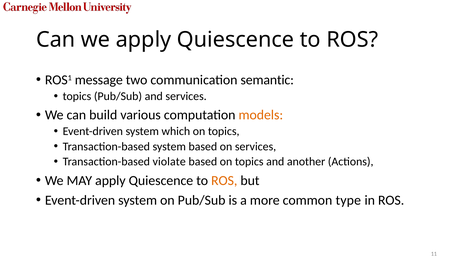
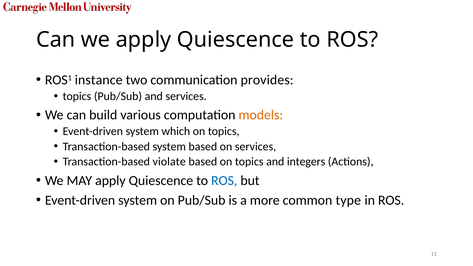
message: message -> instance
semantic: semantic -> provides
another: another -> integers
ROS at (224, 181) colour: orange -> blue
